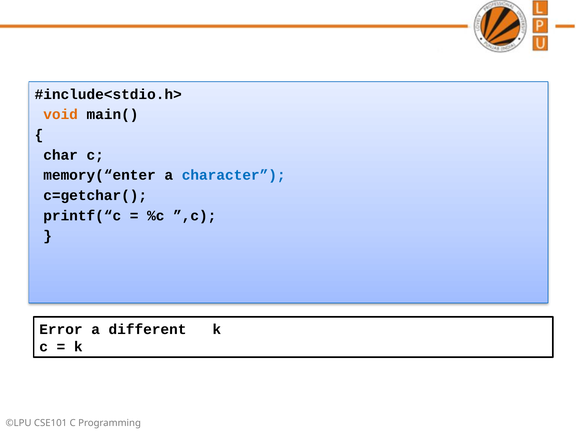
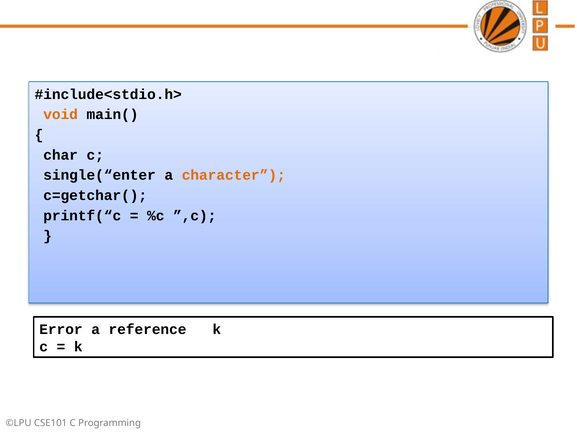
memory(“enter: memory(“enter -> single(“enter
character colour: blue -> orange
different: different -> reference
